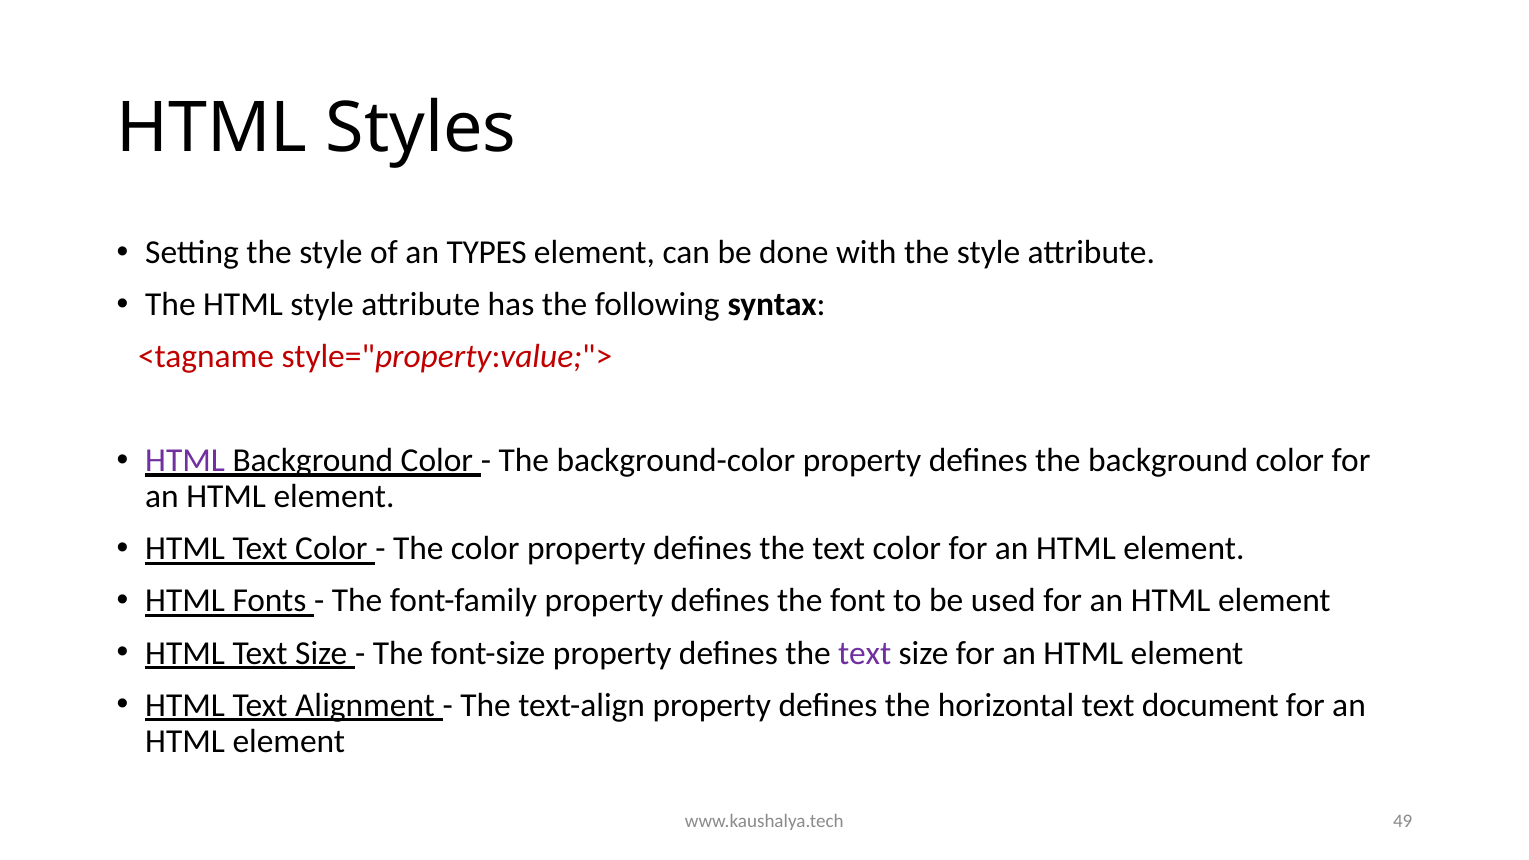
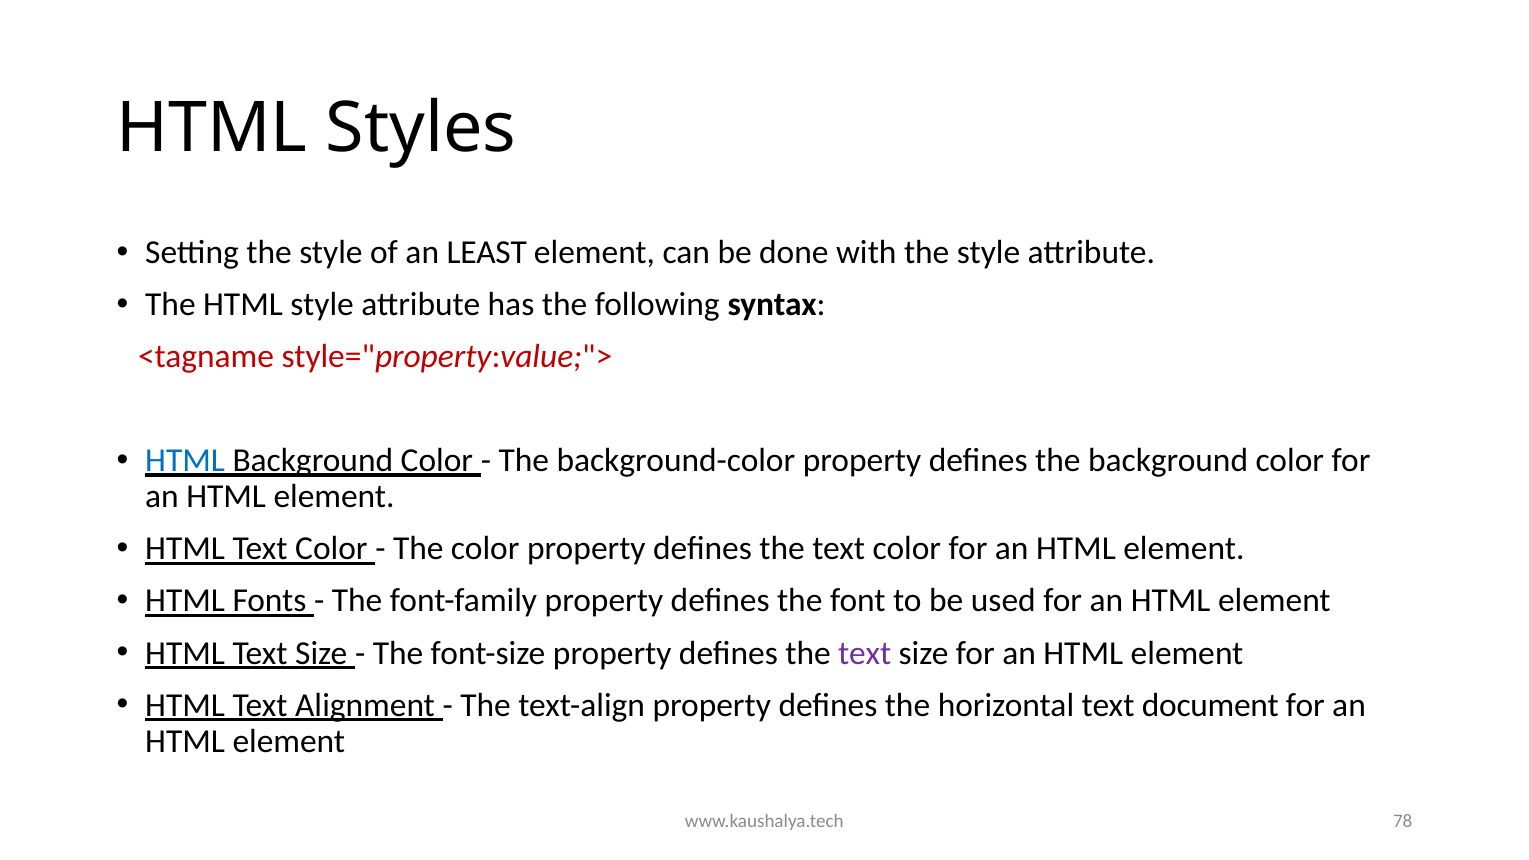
TYPES: TYPES -> LEAST
HTML at (185, 461) colour: purple -> blue
49: 49 -> 78
